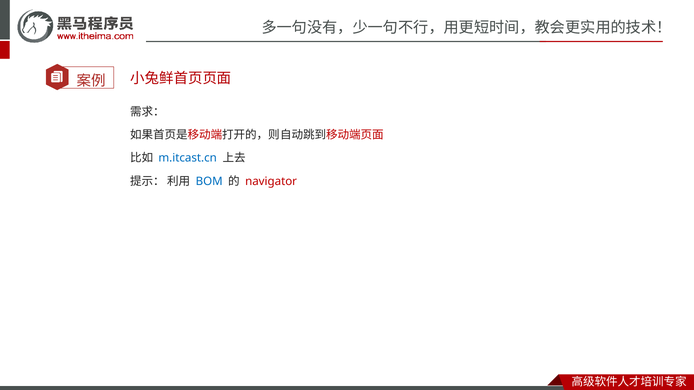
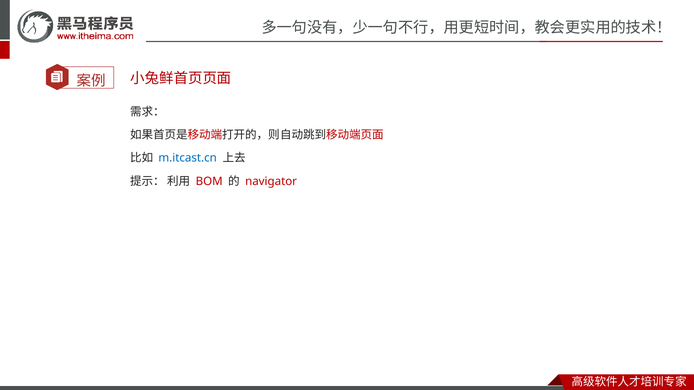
BOM colour: blue -> red
